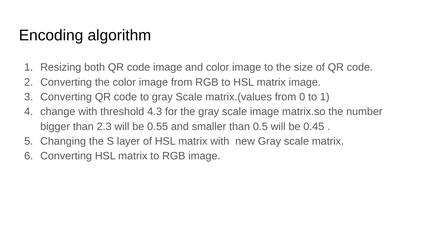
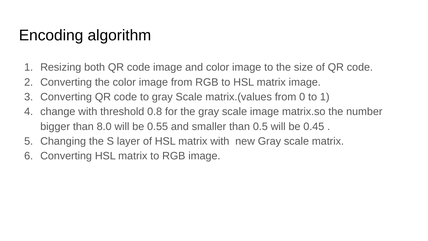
4.3: 4.3 -> 0.8
2.3: 2.3 -> 8.0
